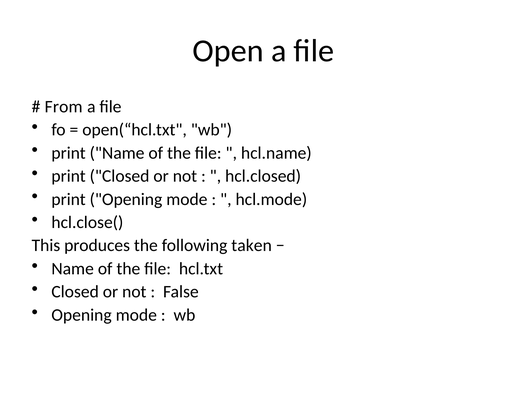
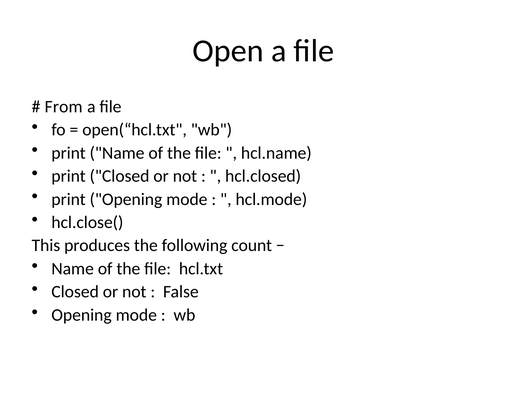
taken: taken -> count
